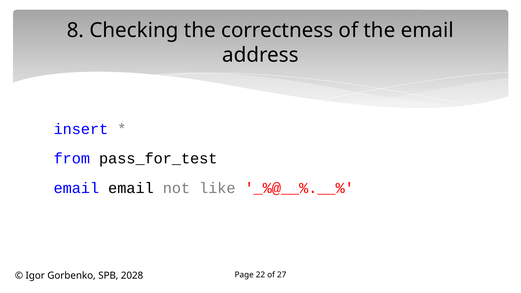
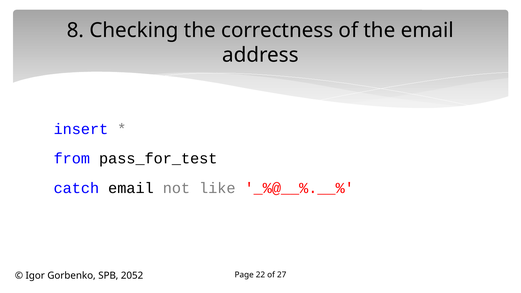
email at (76, 188): email -> catch
2028: 2028 -> 2052
